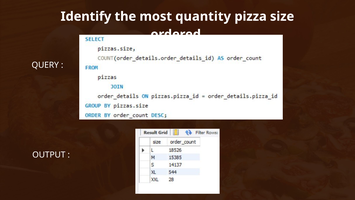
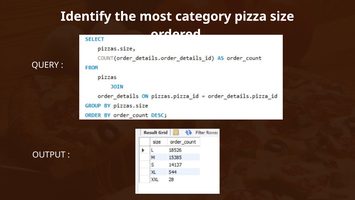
quantity: quantity -> category
